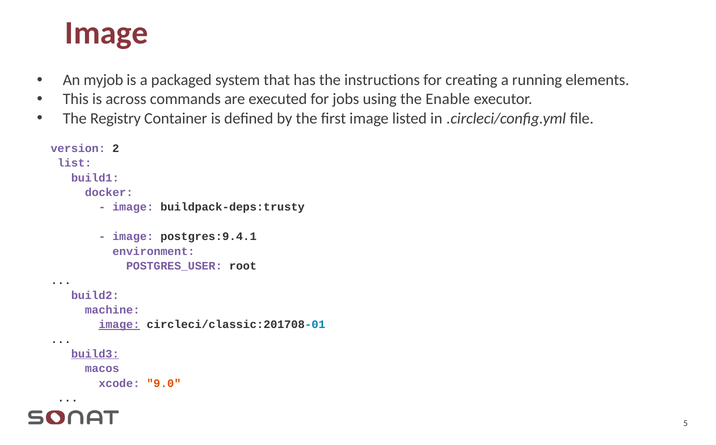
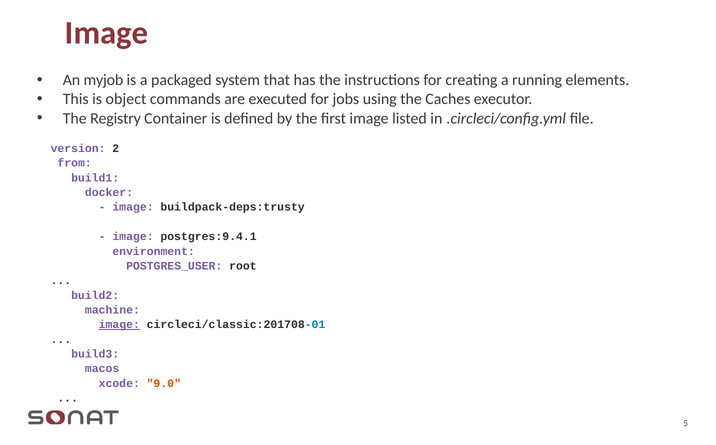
across: across -> object
Enable: Enable -> Caches
list: list -> from
build3 underline: present -> none
